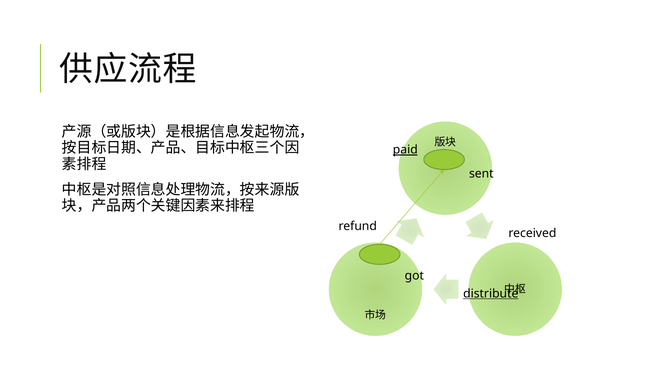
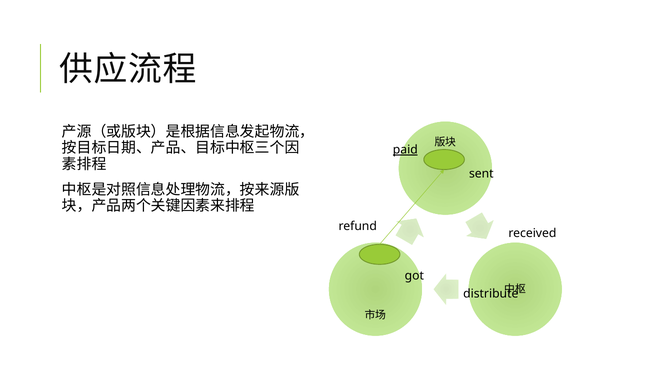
distribute underline: present -> none
